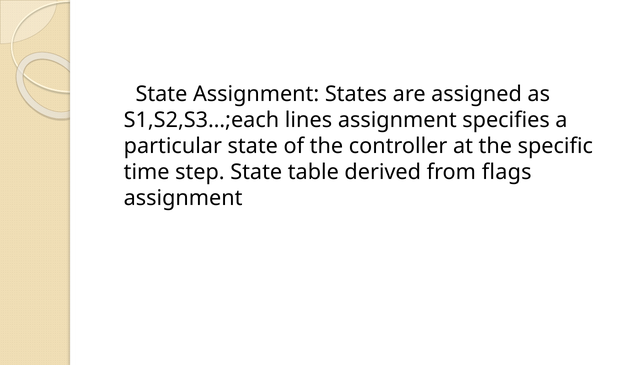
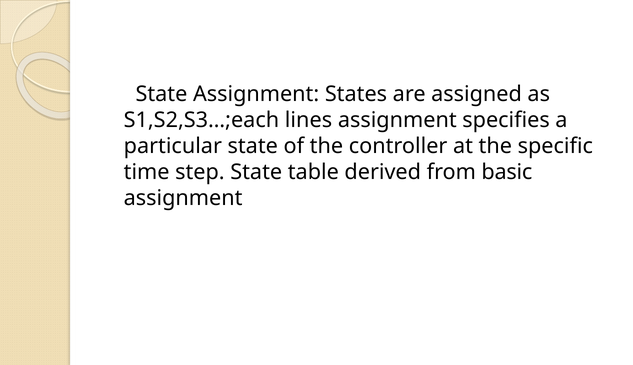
flags: flags -> basic
